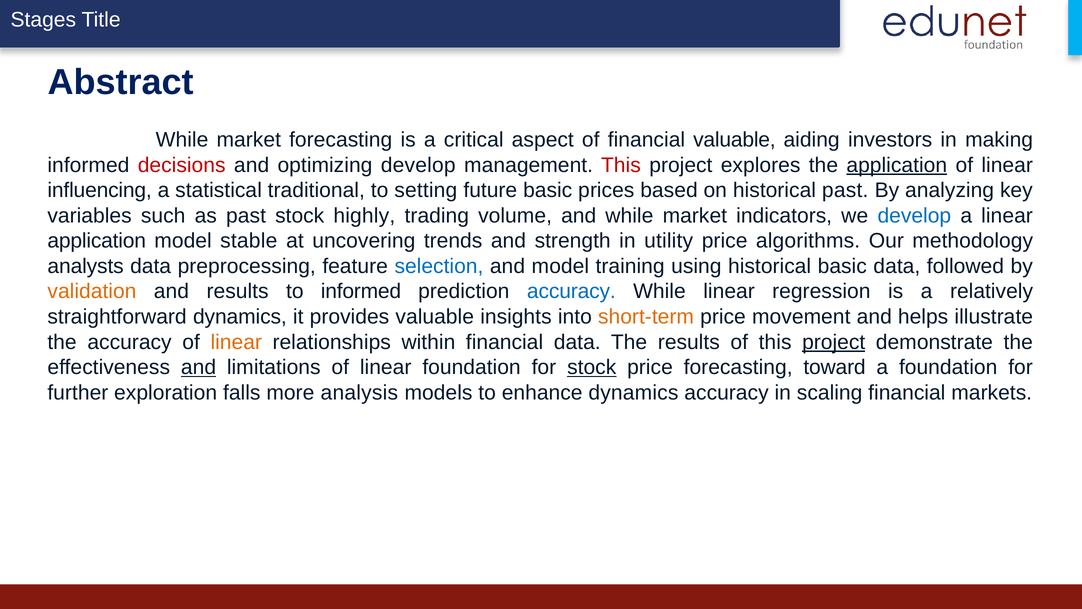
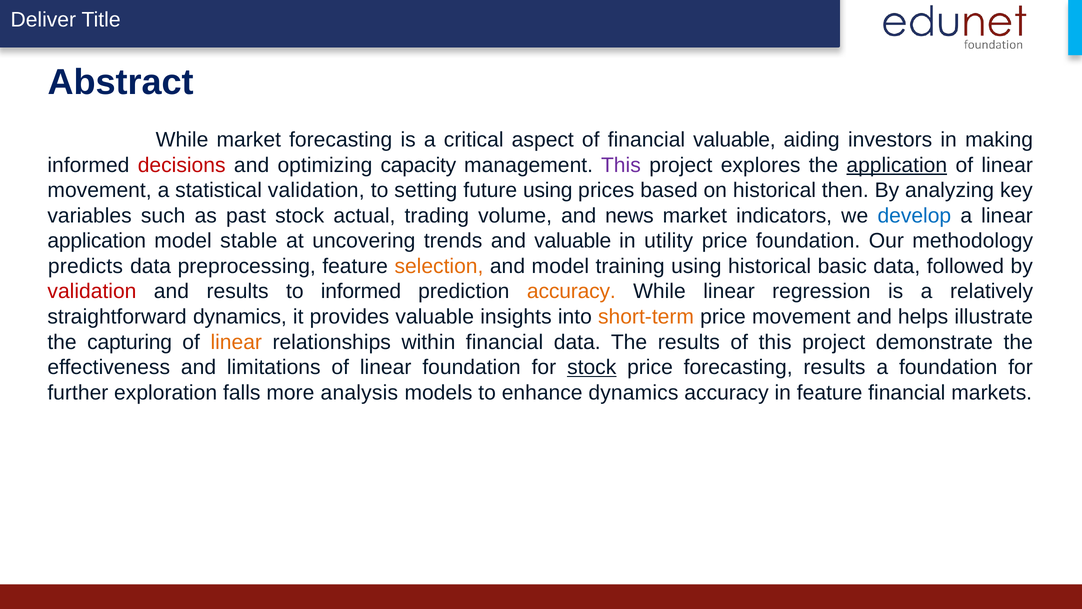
Stages: Stages -> Deliver
optimizing develop: develop -> capacity
This at (621, 165) colour: red -> purple
influencing at (100, 190): influencing -> movement
statistical traditional: traditional -> validation
future basic: basic -> using
historical past: past -> then
highly: highly -> actual
and while: while -> news
and strength: strength -> valuable
price algorithms: algorithms -> foundation
analysts: analysts -> predicts
selection colour: blue -> orange
validation at (92, 291) colour: orange -> red
accuracy at (571, 291) colour: blue -> orange
the accuracy: accuracy -> capturing
project at (834, 342) underline: present -> none
and at (199, 367) underline: present -> none
forecasting toward: toward -> results
in scaling: scaling -> feature
